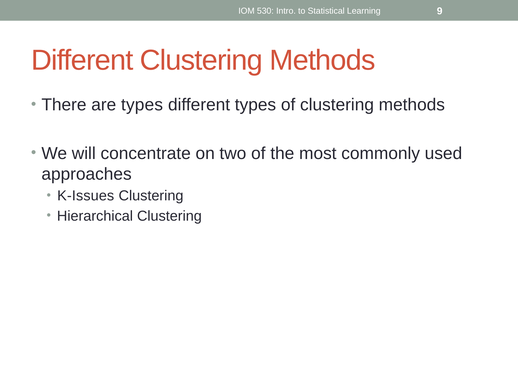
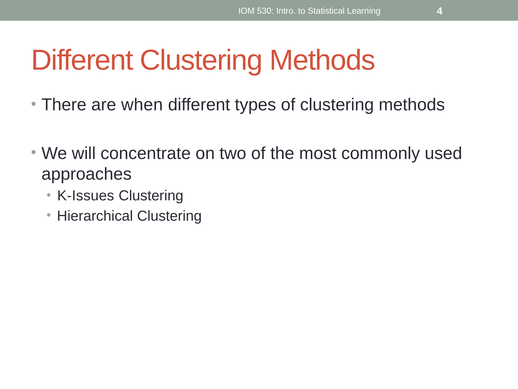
9: 9 -> 4
are types: types -> when
